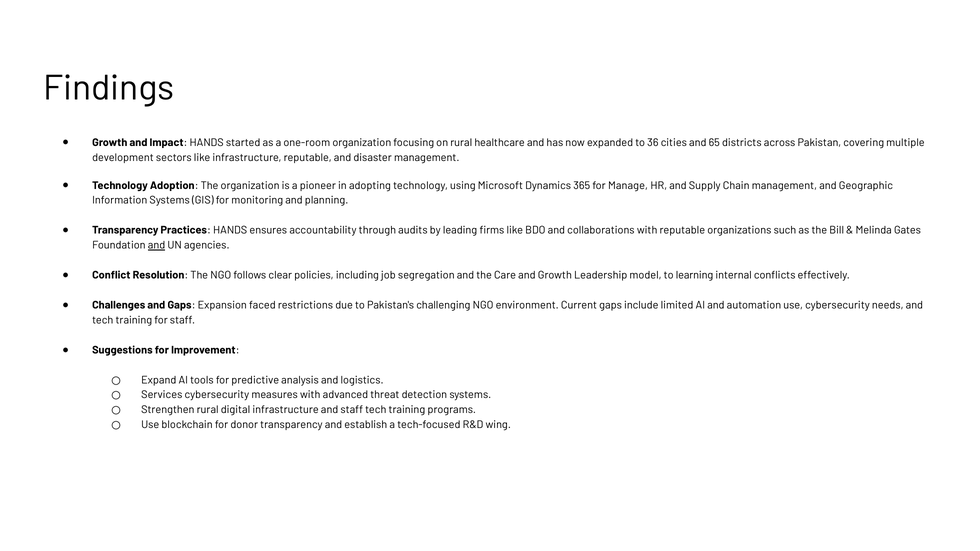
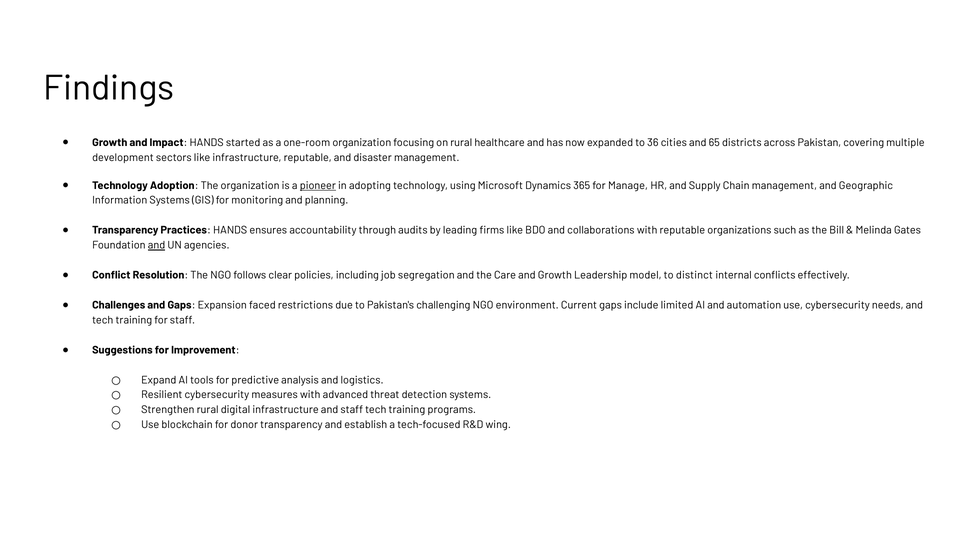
pioneer underline: none -> present
learning: learning -> distinct
Services: Services -> Resilient
